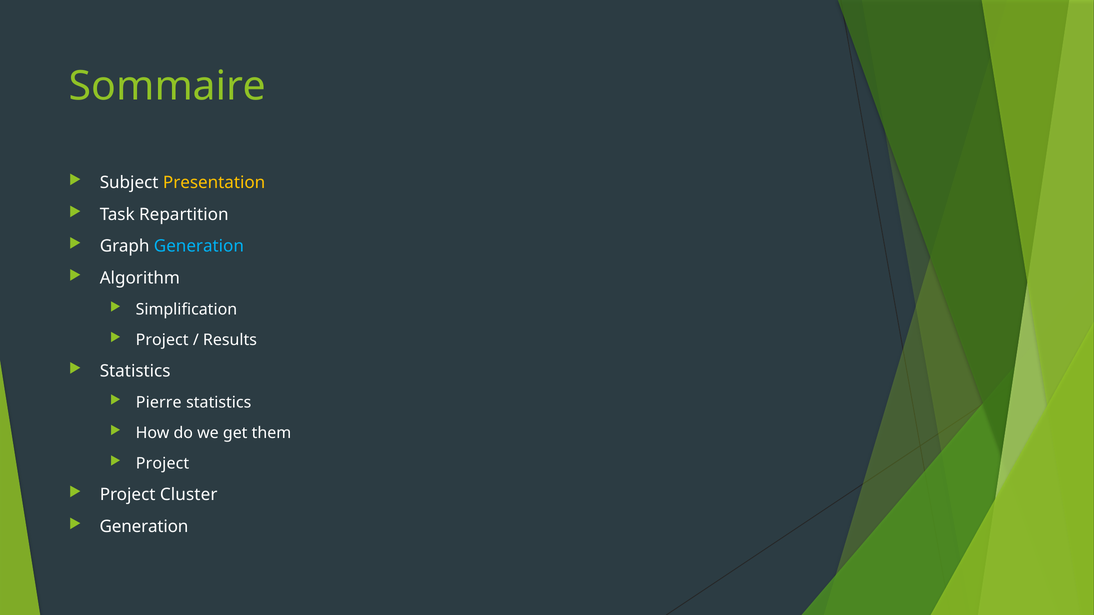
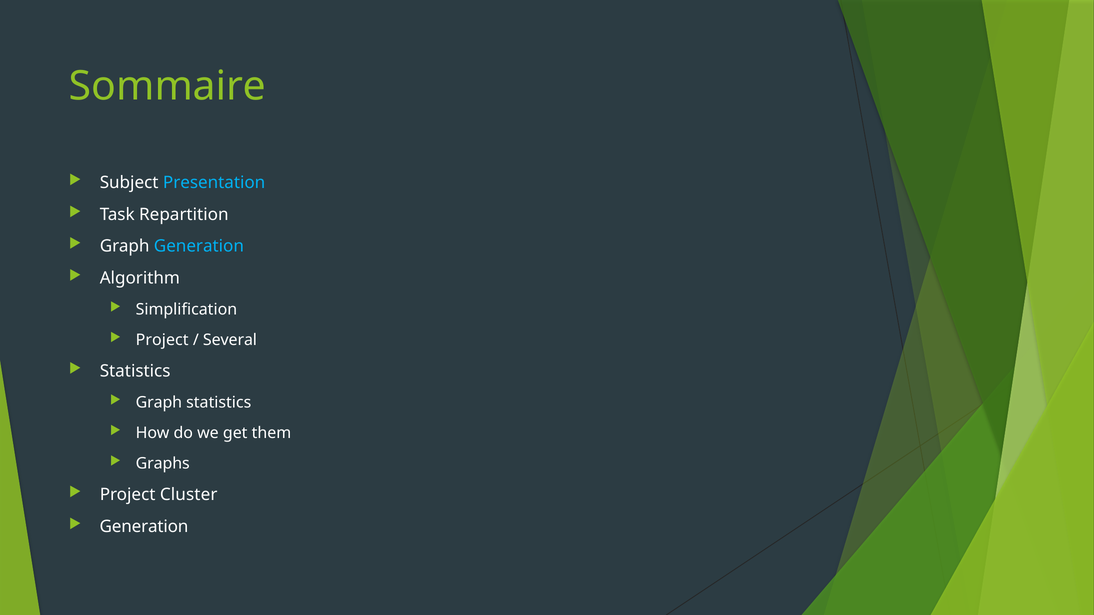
Presentation colour: yellow -> light blue
Results: Results -> Several
Pierre at (159, 403): Pierre -> Graph
Project at (163, 464): Project -> Graphs
